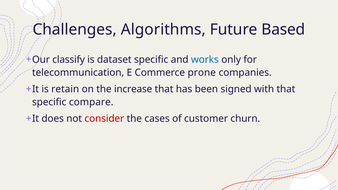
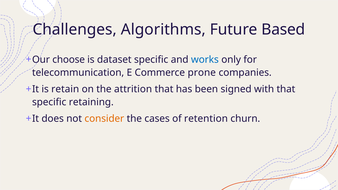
classify: classify -> choose
increase: increase -> attrition
compare: compare -> retaining
consider colour: red -> orange
customer: customer -> retention
